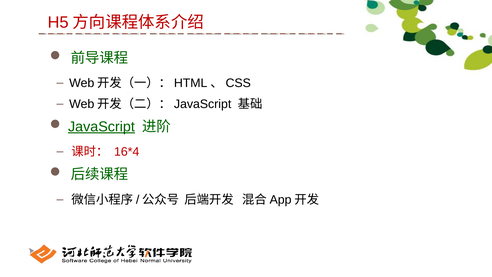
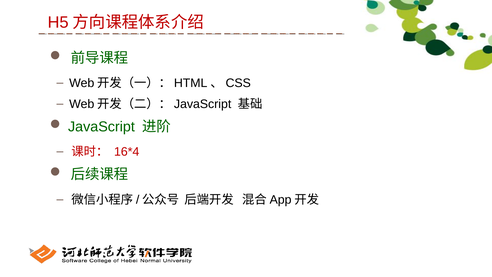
JavaScript underline: present -> none
